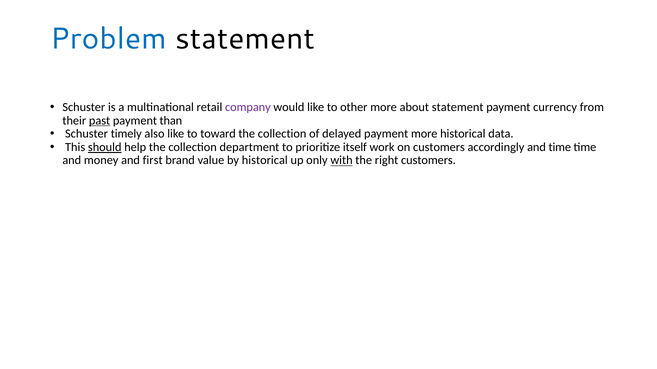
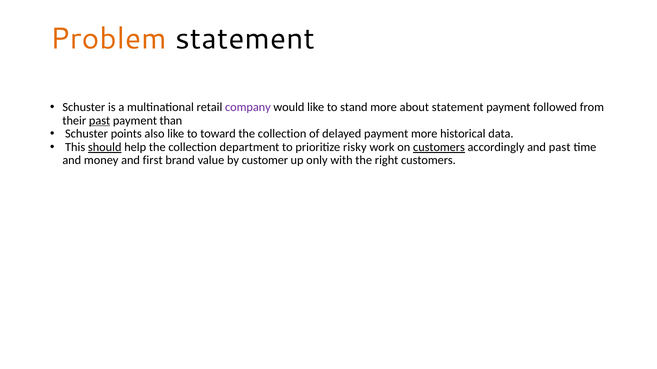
Problem colour: blue -> orange
other: other -> stand
currency: currency -> followed
timely: timely -> points
itself: itself -> risky
customers at (439, 147) underline: none -> present
and time: time -> past
by historical: historical -> customer
with underline: present -> none
